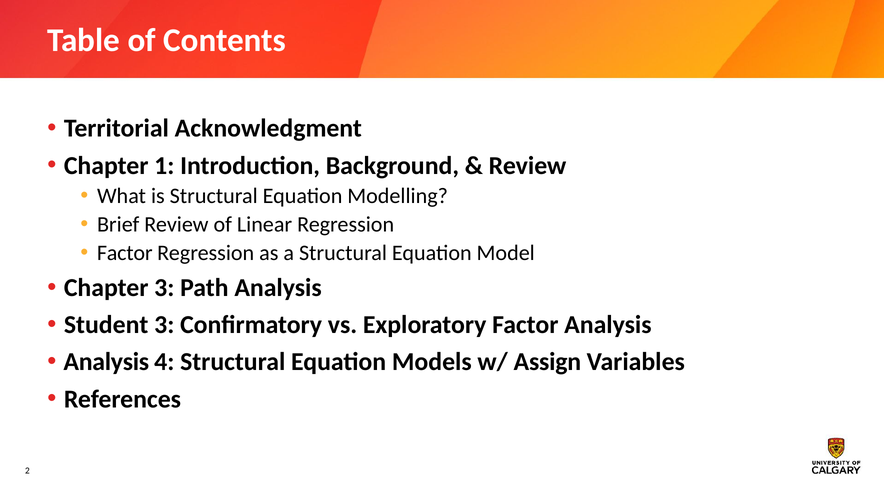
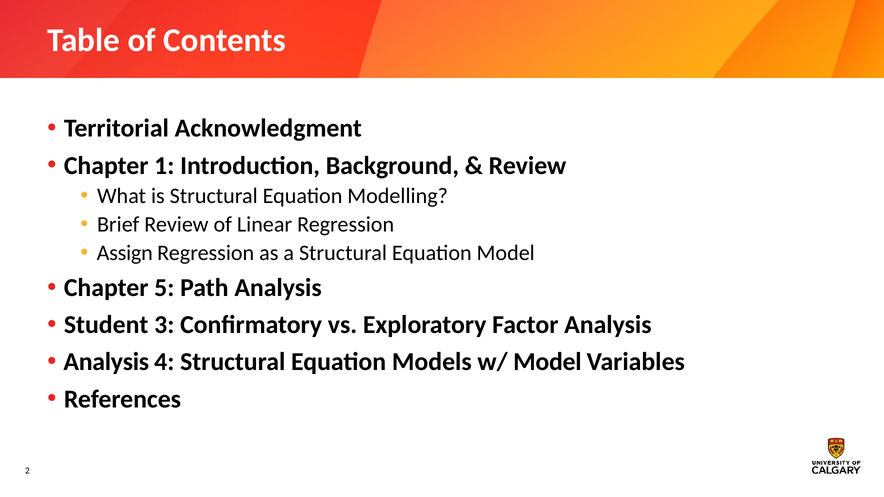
Factor at (125, 253): Factor -> Assign
Chapter 3: 3 -> 5
w/ Assign: Assign -> Model
